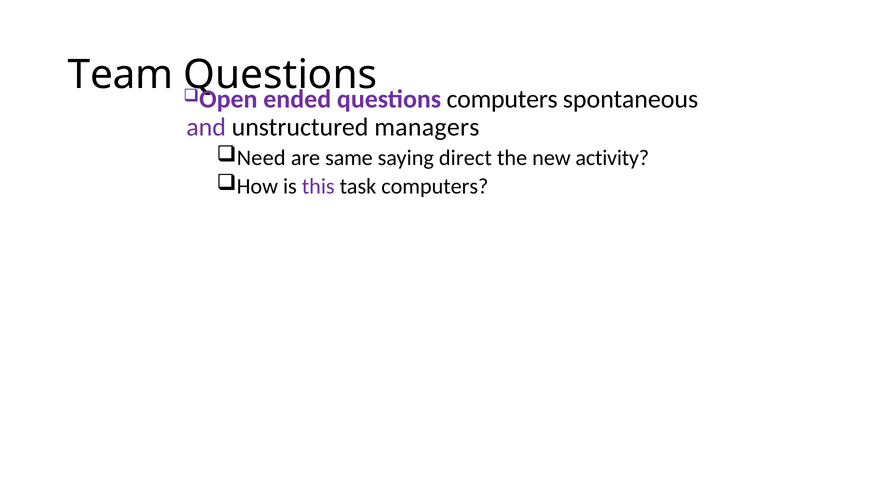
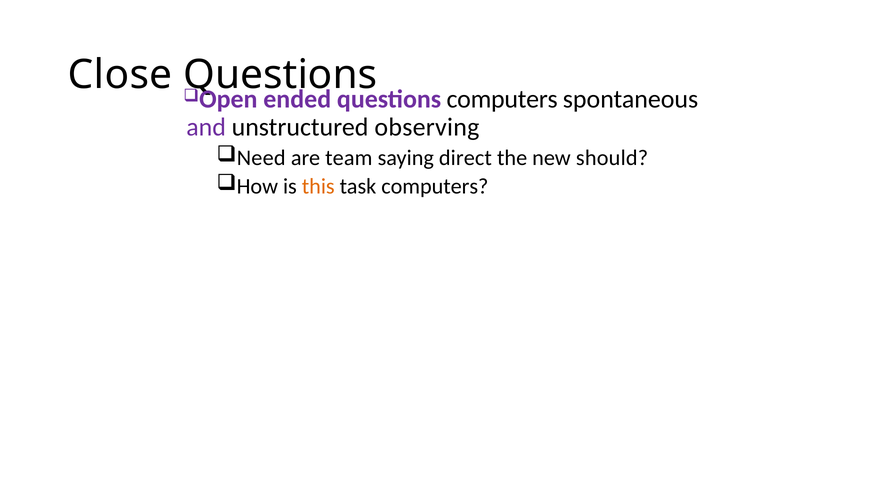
Team: Team -> Close
managers: managers -> observing
same: same -> team
activity: activity -> should
this colour: purple -> orange
